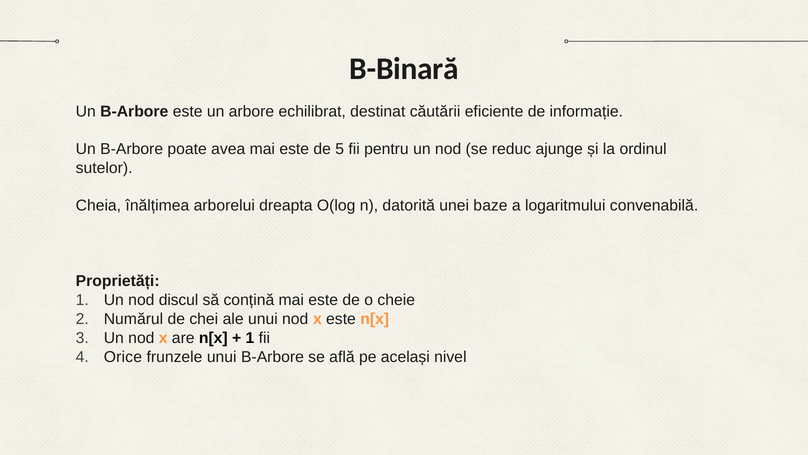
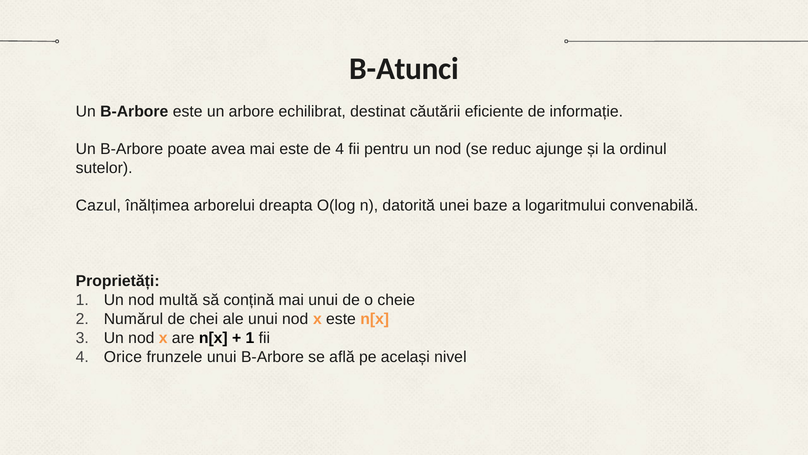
B-Binară: B-Binară -> B-Atunci
de 5: 5 -> 4
Cheia: Cheia -> Cazul
discul: discul -> multă
conțină mai este: este -> unui
